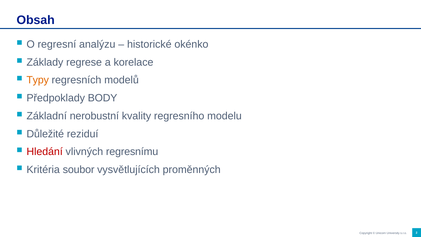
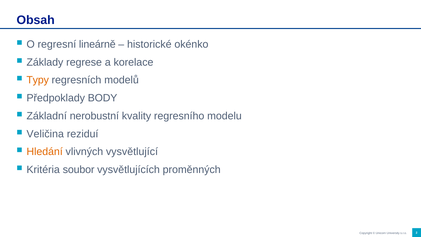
analýzu: analýzu -> lineárně
Důležité: Důležité -> Veličina
Hledání colour: red -> orange
regresnímu: regresnímu -> vysvětlující
